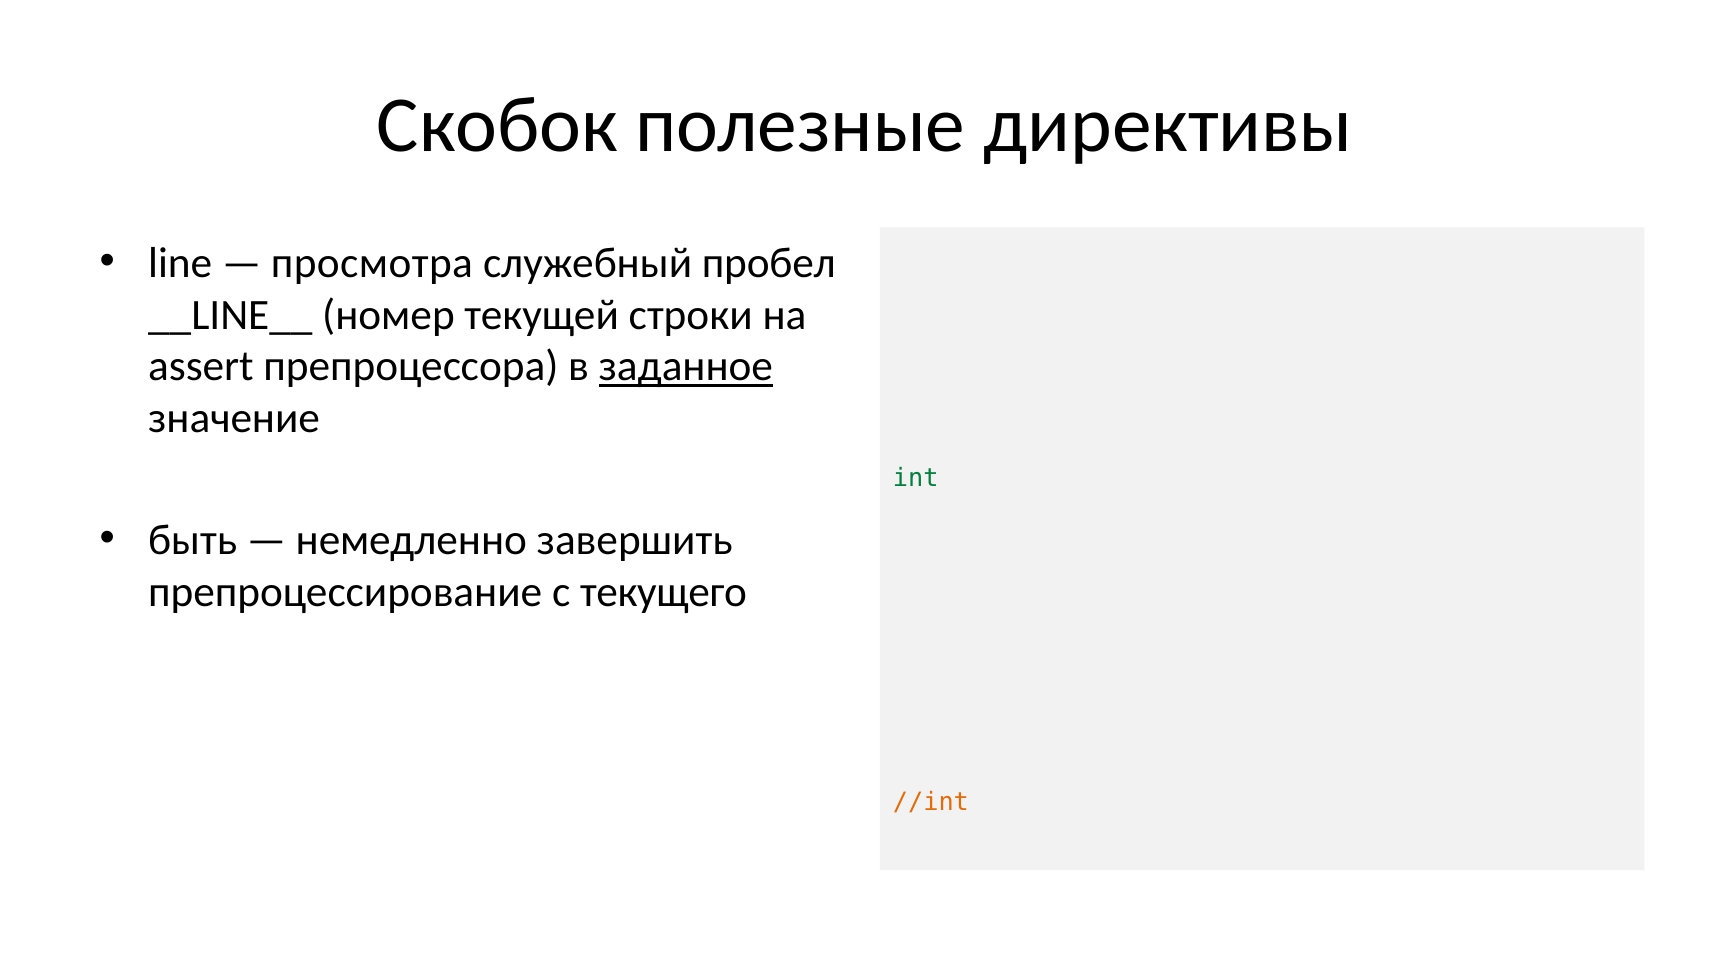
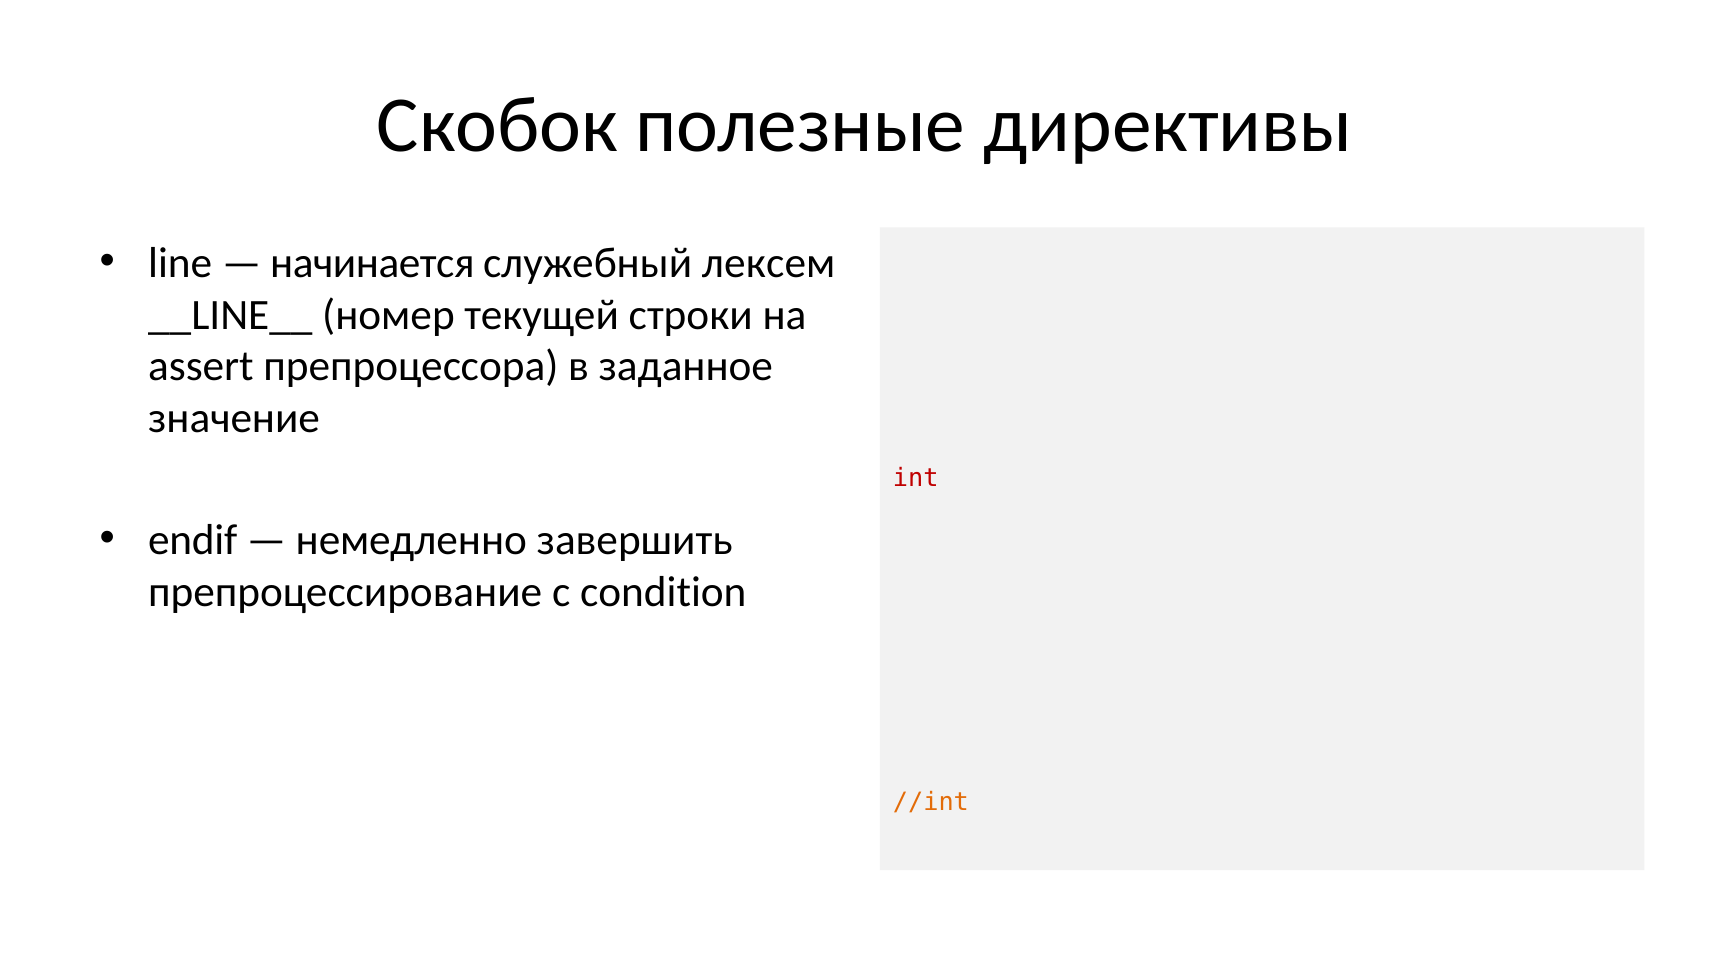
просмотра: просмотра -> начинается
пробел: пробел -> лексем
заданное underline: present -> none
int at (916, 478) colour: green -> red
быть: быть -> endif
текущего: текущего -> condition
